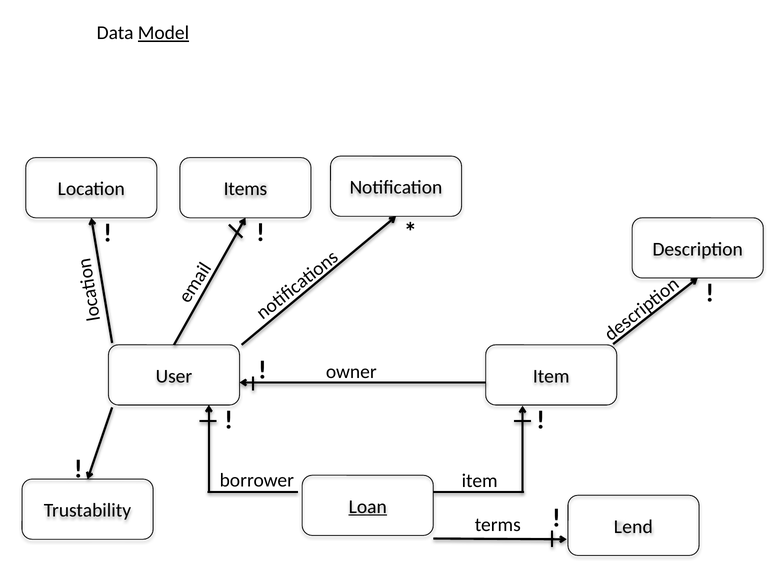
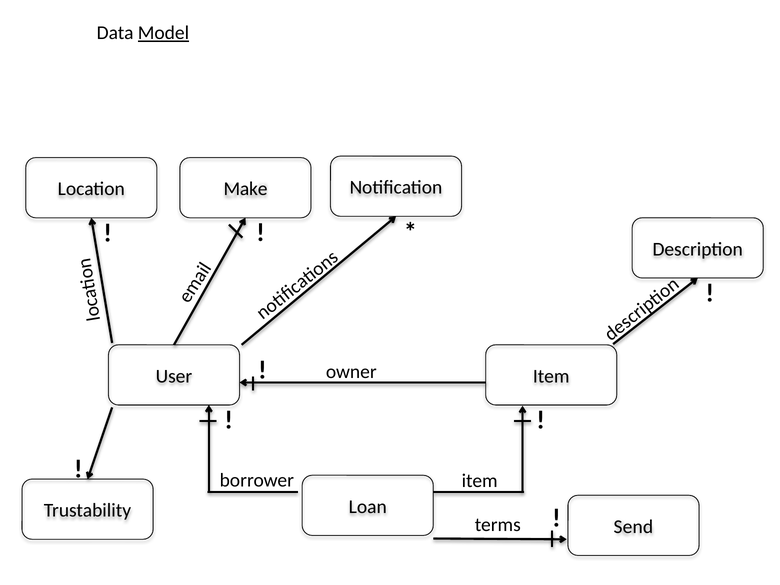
Items: Items -> Make
Loan underline: present -> none
Lend: Lend -> Send
